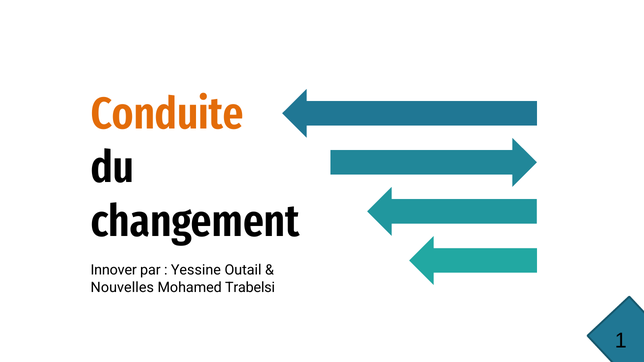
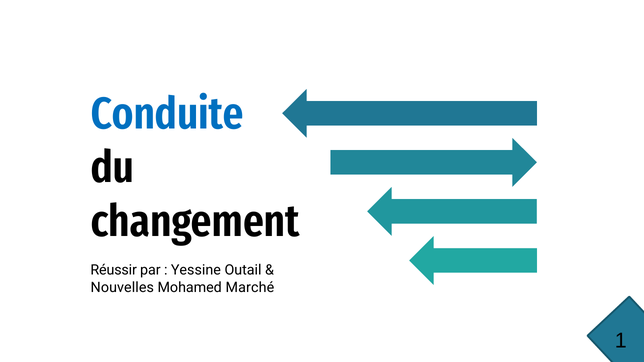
Conduite colour: orange -> blue
Innover: Innover -> Réussir
Trabelsi: Trabelsi -> Marché
